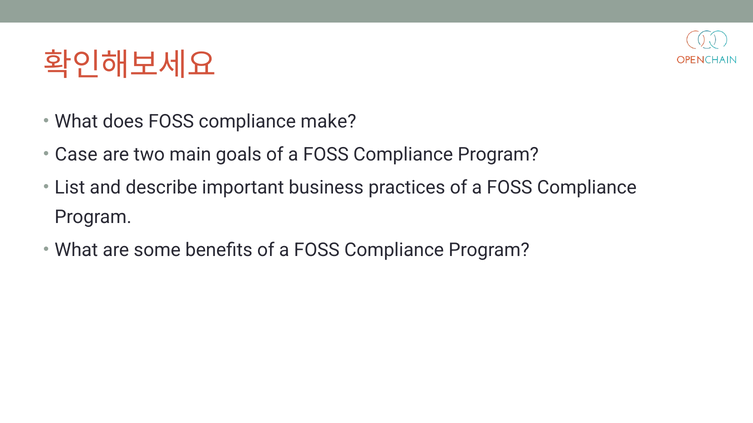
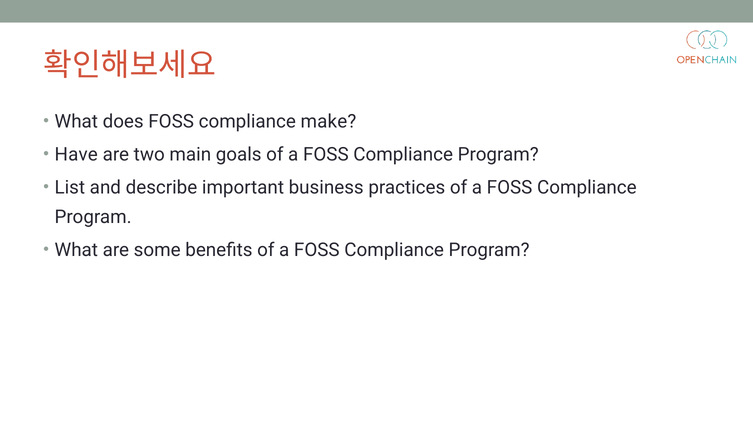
Case: Case -> Have
